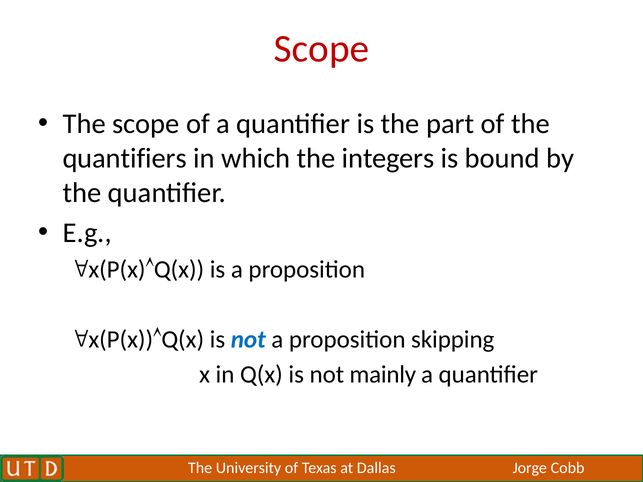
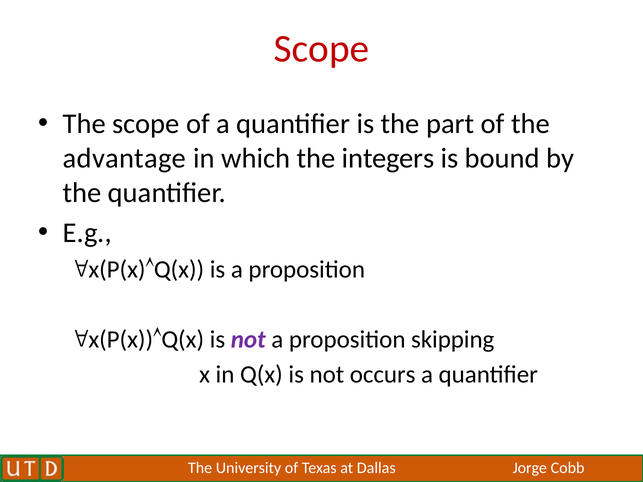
quantifiers: quantifiers -> advantage
not at (248, 340) colour: blue -> purple
mainly: mainly -> occurs
